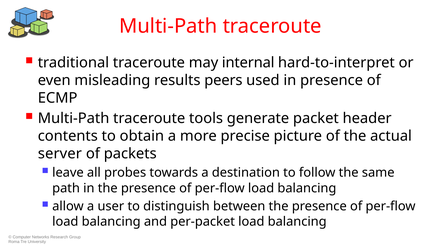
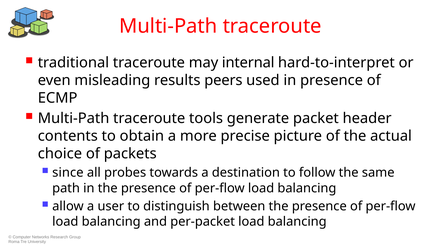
server: server -> choice
leave: leave -> since
